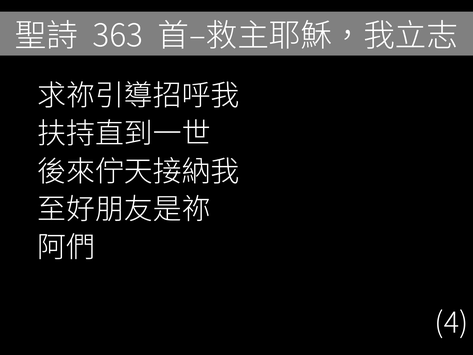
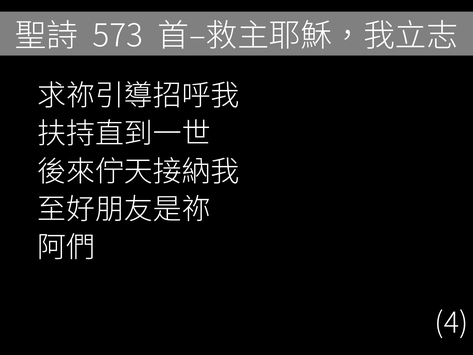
363: 363 -> 573
